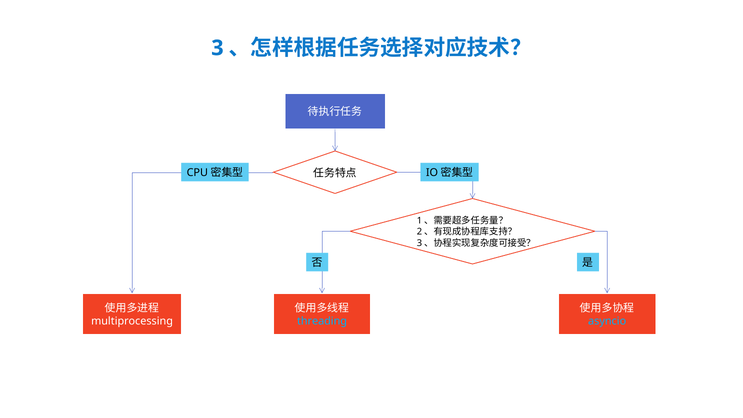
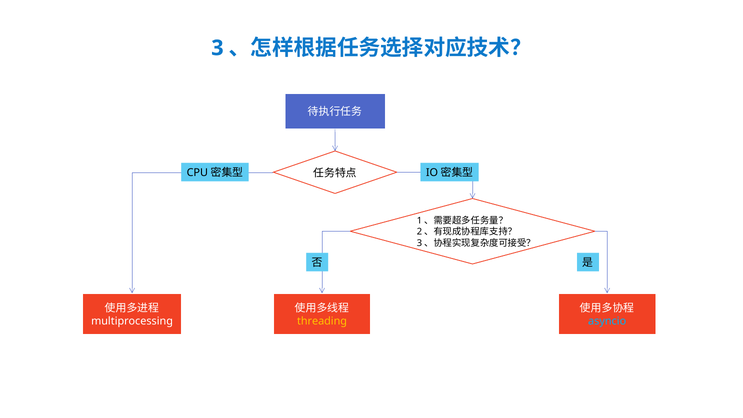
threading colour: light blue -> yellow
